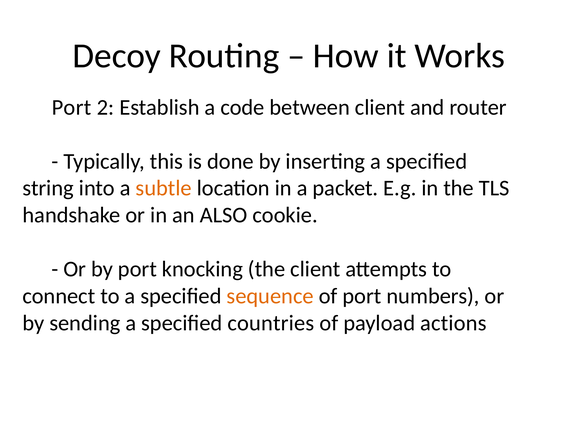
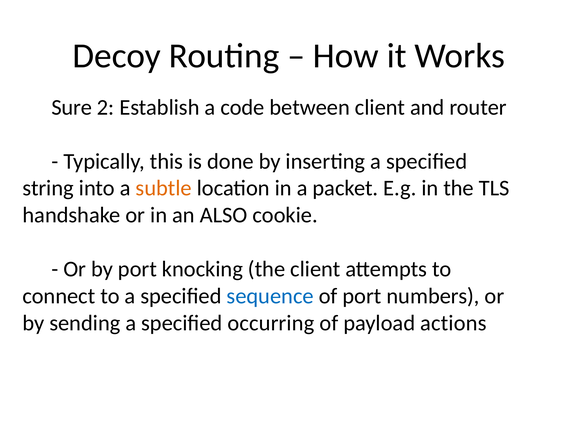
Port at (72, 107): Port -> Sure
sequence colour: orange -> blue
countries: countries -> occurring
